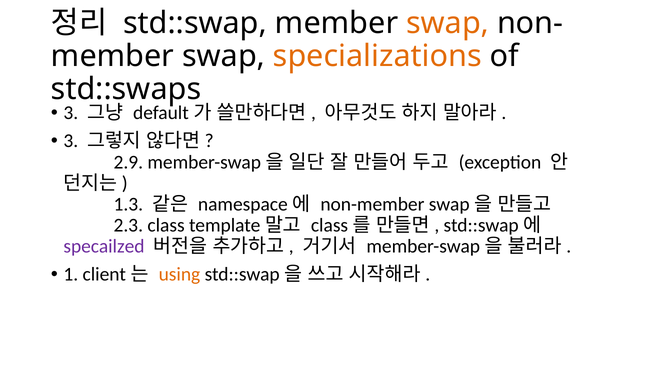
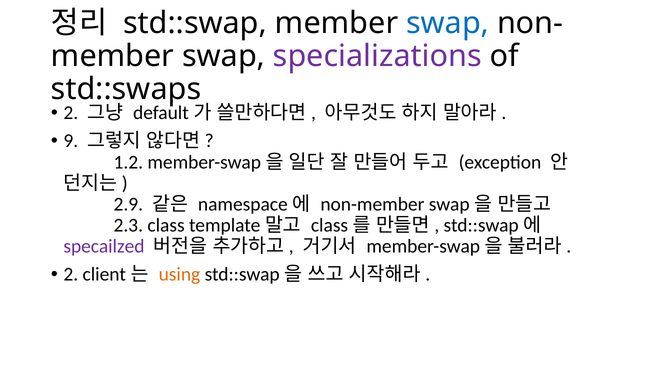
swap at (448, 23) colour: orange -> blue
specializations colour: orange -> purple
3 at (71, 113): 3 -> 2
3 at (71, 141): 3 -> 9
2.9: 2.9 -> 1.2
1.3: 1.3 -> 2.9
1 at (71, 274): 1 -> 2
